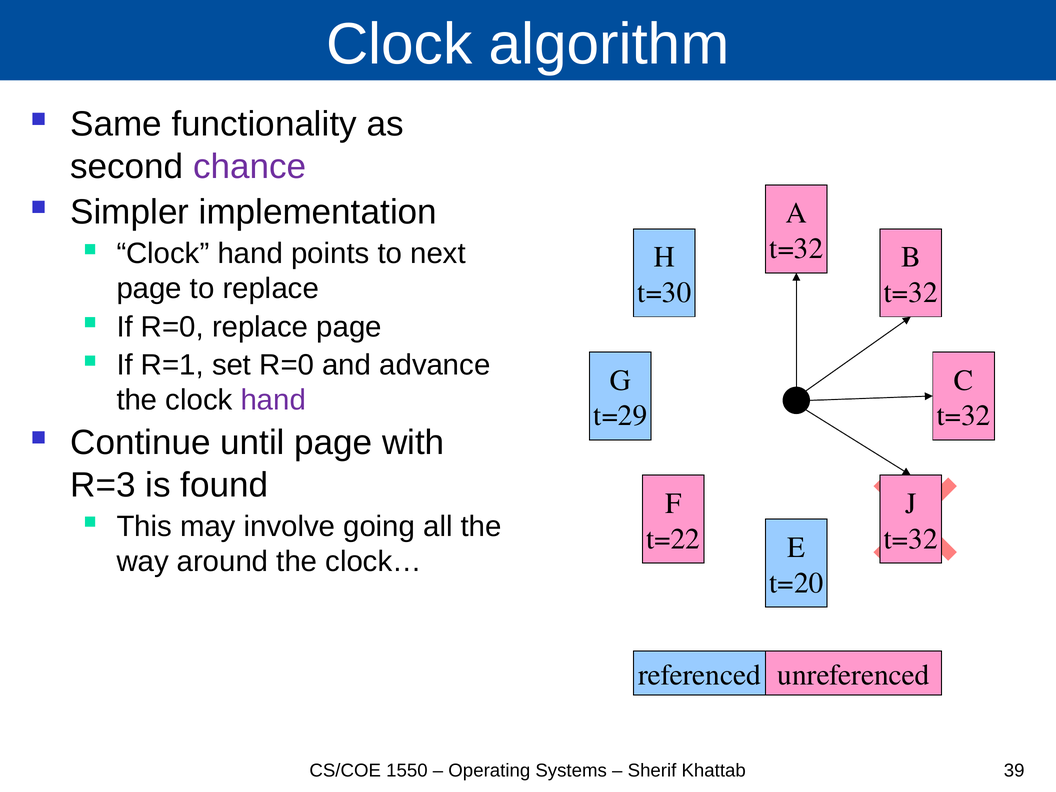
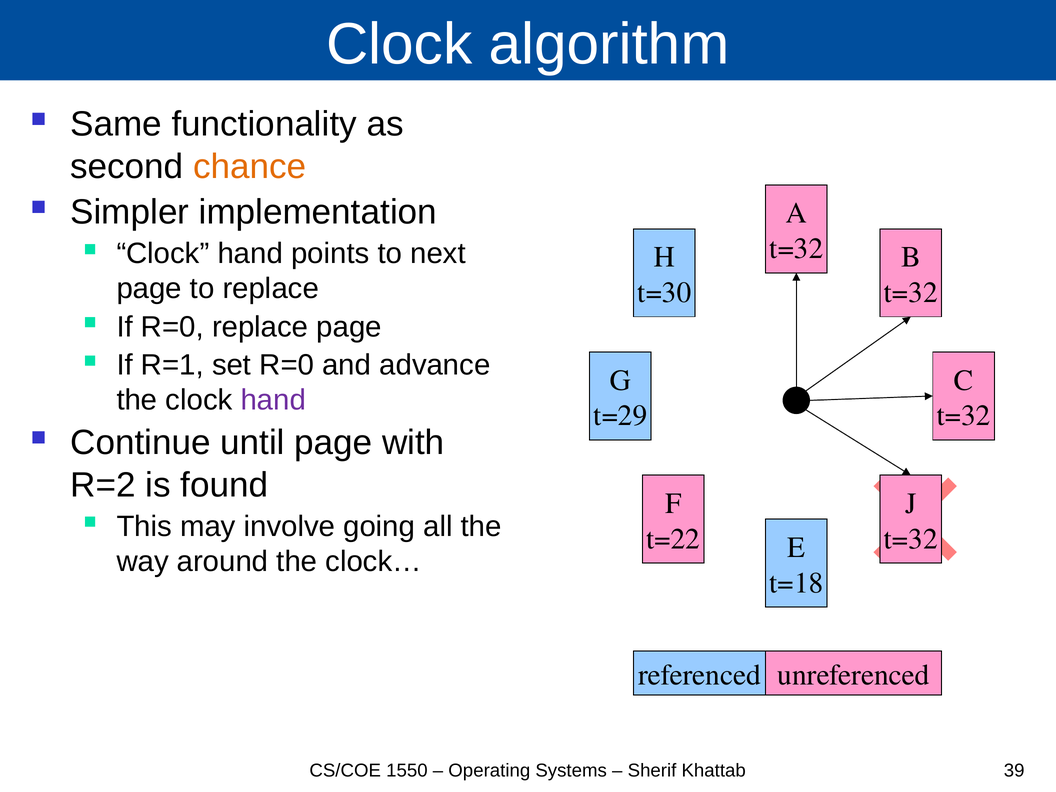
chance colour: purple -> orange
R=3: R=3 -> R=2
t=20: t=20 -> t=18
